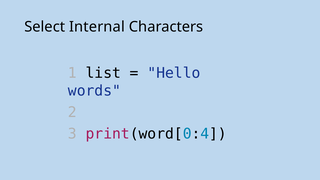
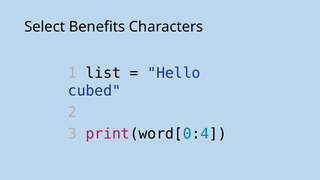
Internal: Internal -> Benefits
words: words -> cubed
